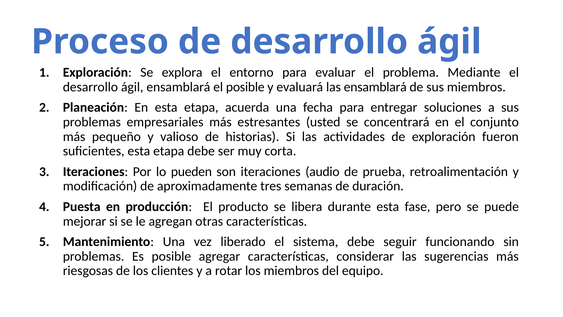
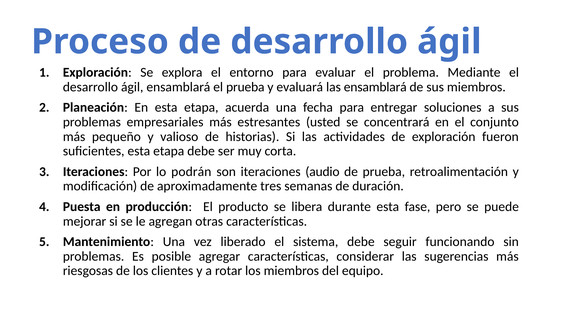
el posible: posible -> prueba
pueden: pueden -> podrán
